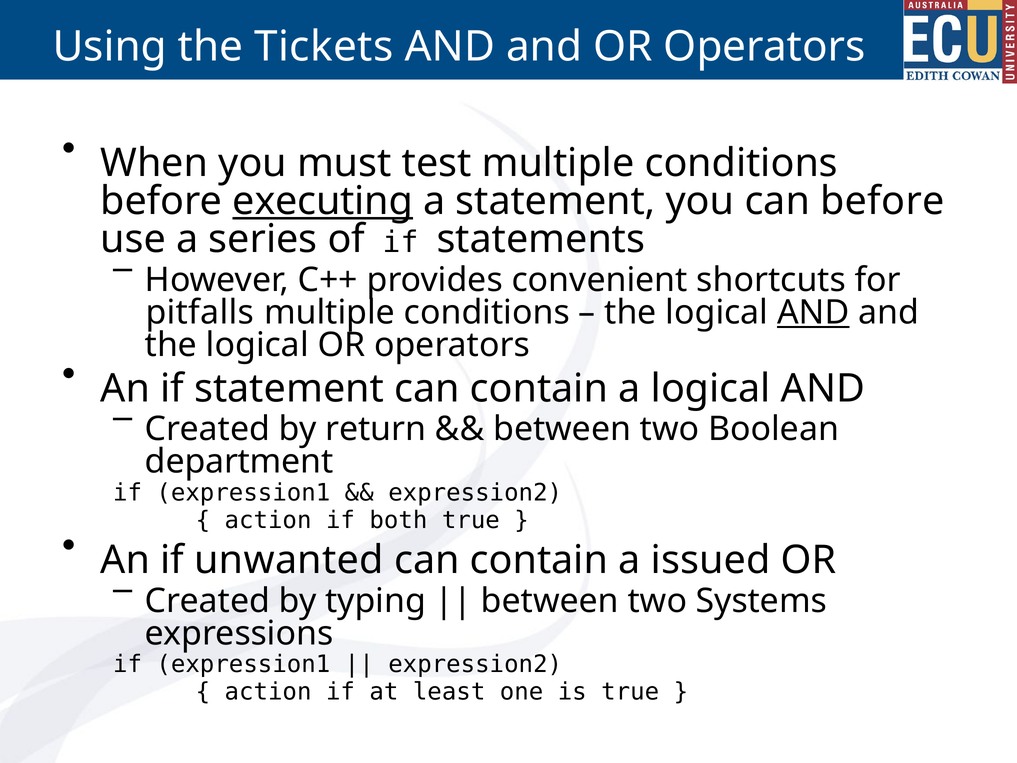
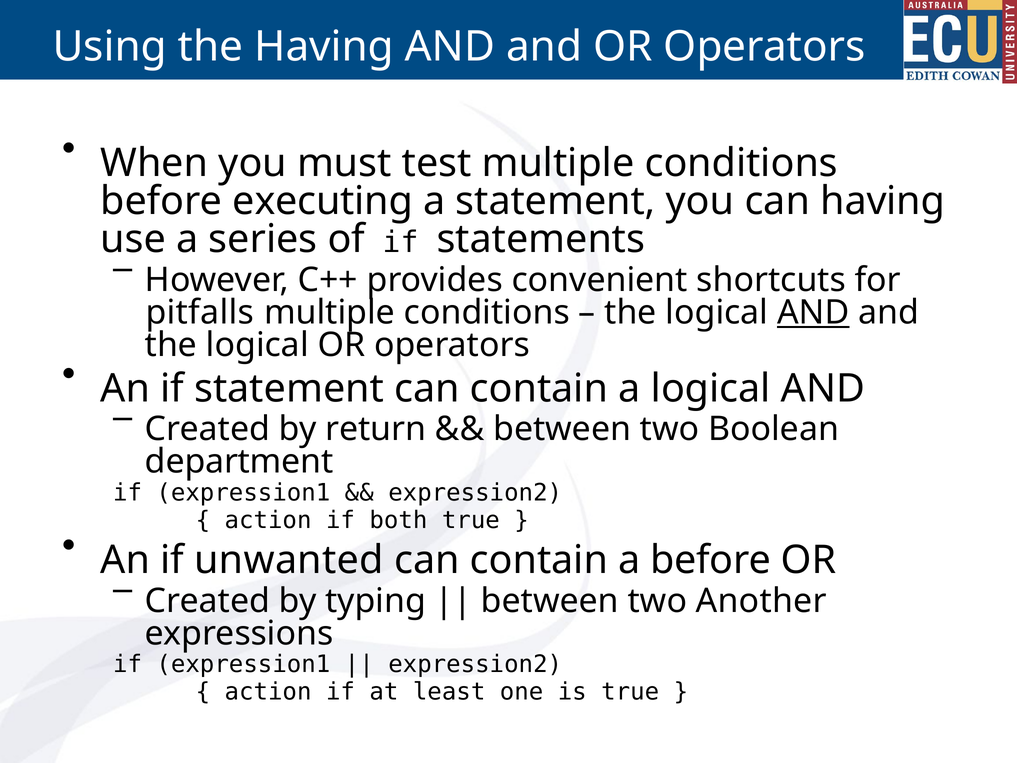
the Tickets: Tickets -> Having
executing underline: present -> none
can before: before -> having
a issued: issued -> before
Systems: Systems -> Another
